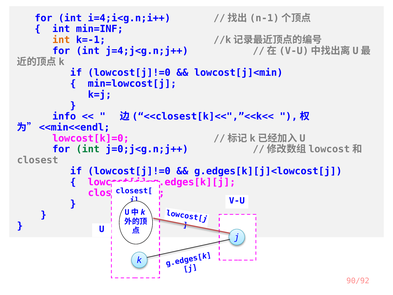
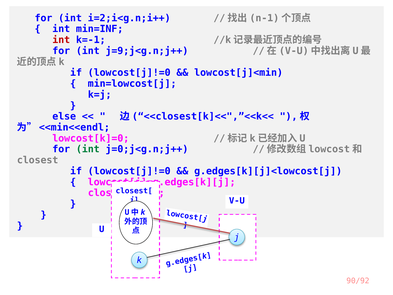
i=4;i<g.n;i++: i=4;i<g.n;i++ -> i=2;i<g.n;i++
int at (61, 40) colour: orange -> red
j=4;j<g.n;j++: j=4;j<g.n;j++ -> j=9;j<g.n;j++
info: info -> else
